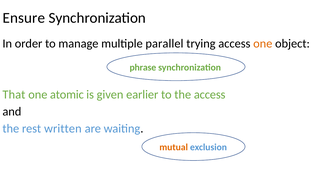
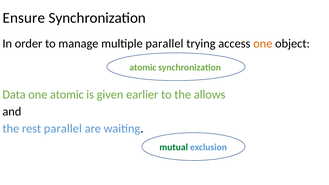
phrase at (143, 67): phrase -> atomic
That: That -> Data
the access: access -> allows
rest written: written -> parallel
mutual colour: orange -> green
